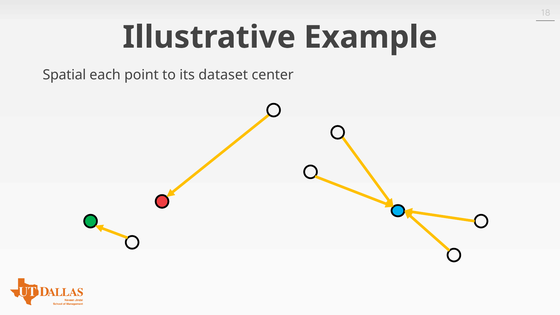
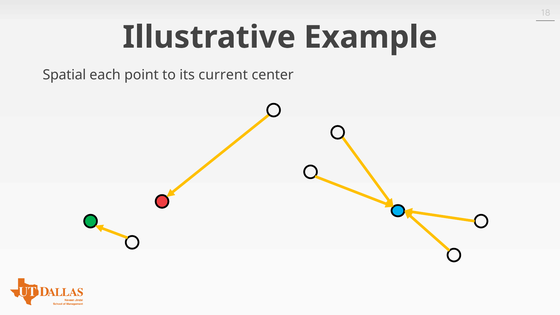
dataset: dataset -> current
